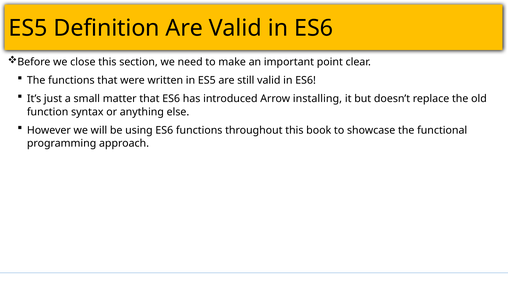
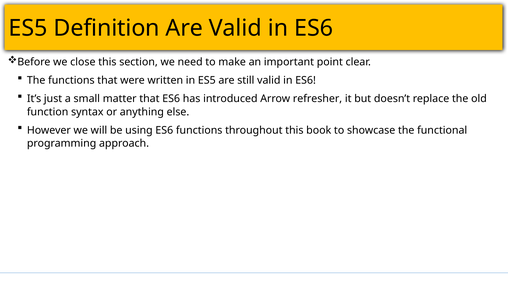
installing: installing -> refresher
